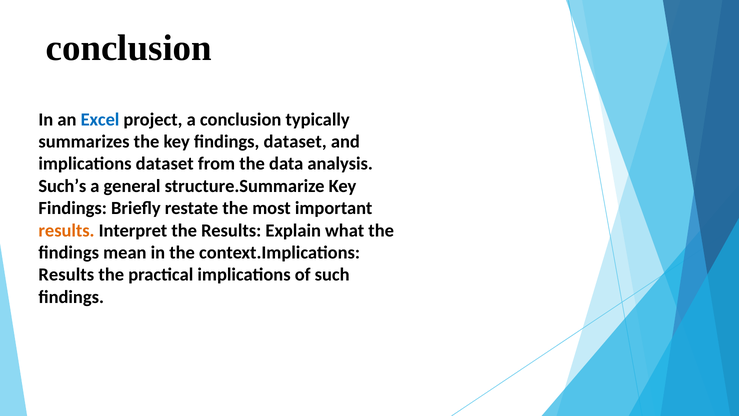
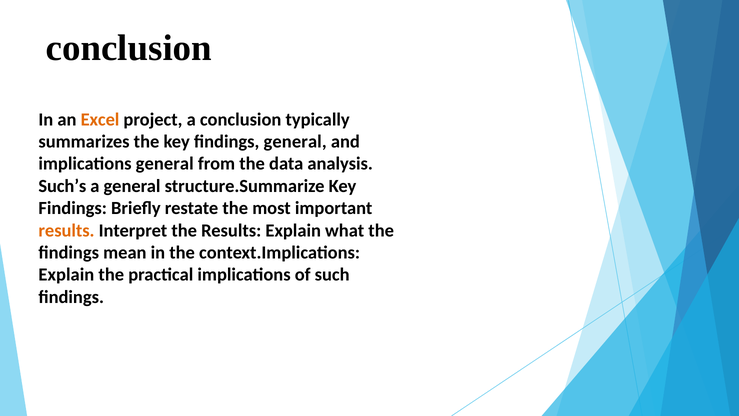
Excel colour: blue -> orange
findings dataset: dataset -> general
implications dataset: dataset -> general
Results at (66, 275): Results -> Explain
